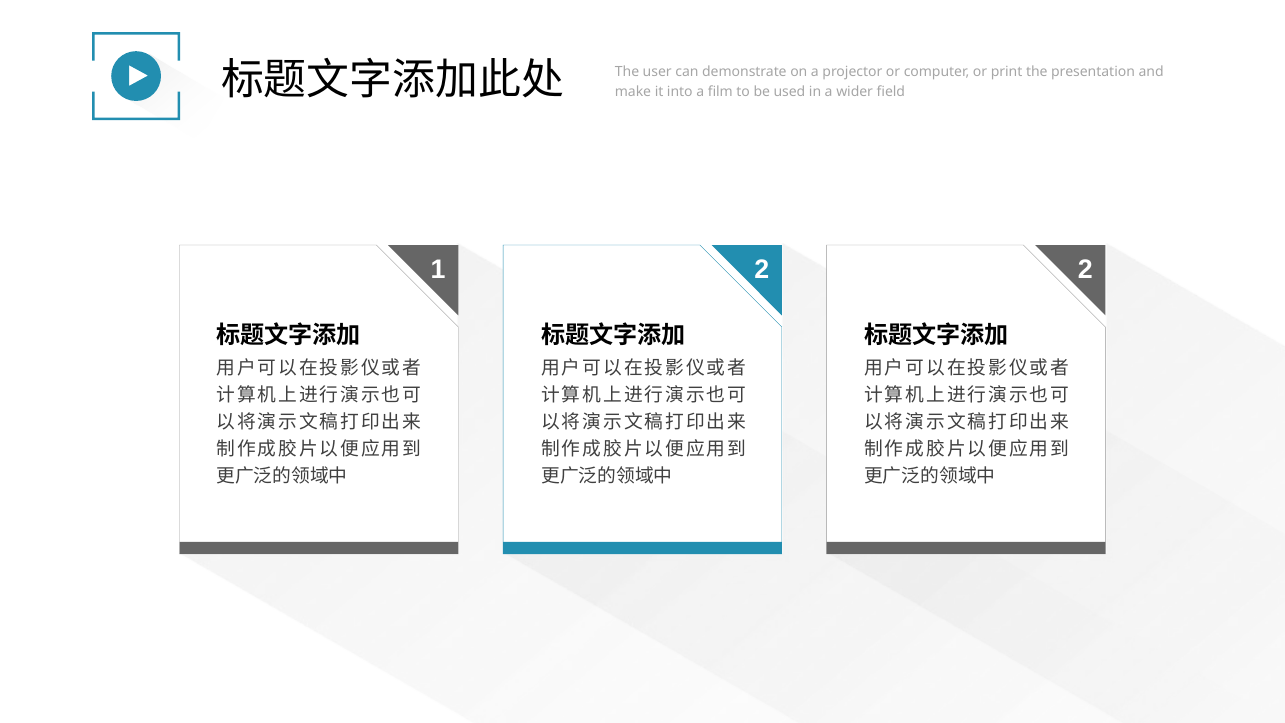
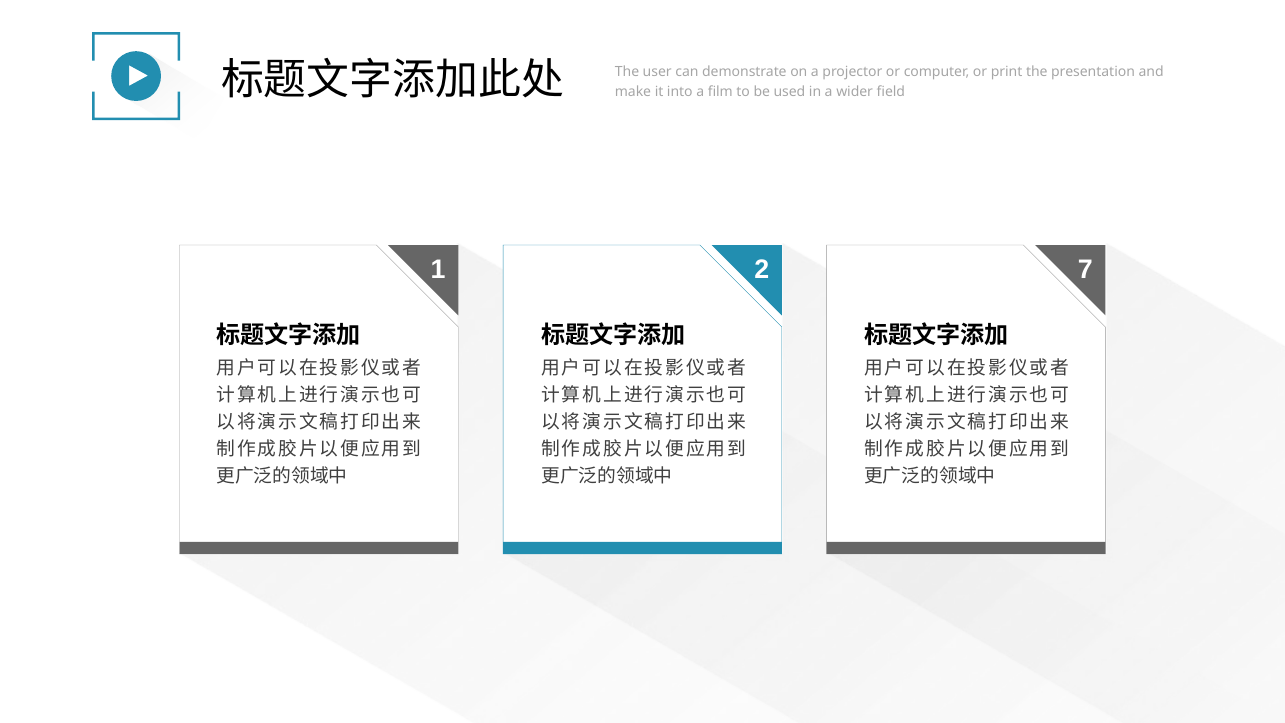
1 2: 2 -> 7
